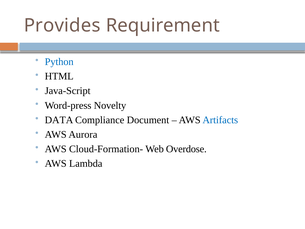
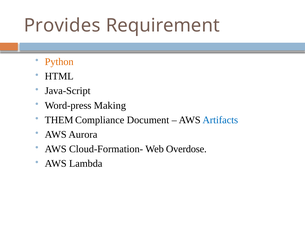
Python colour: blue -> orange
Novelty: Novelty -> Making
DATA: DATA -> THEM
